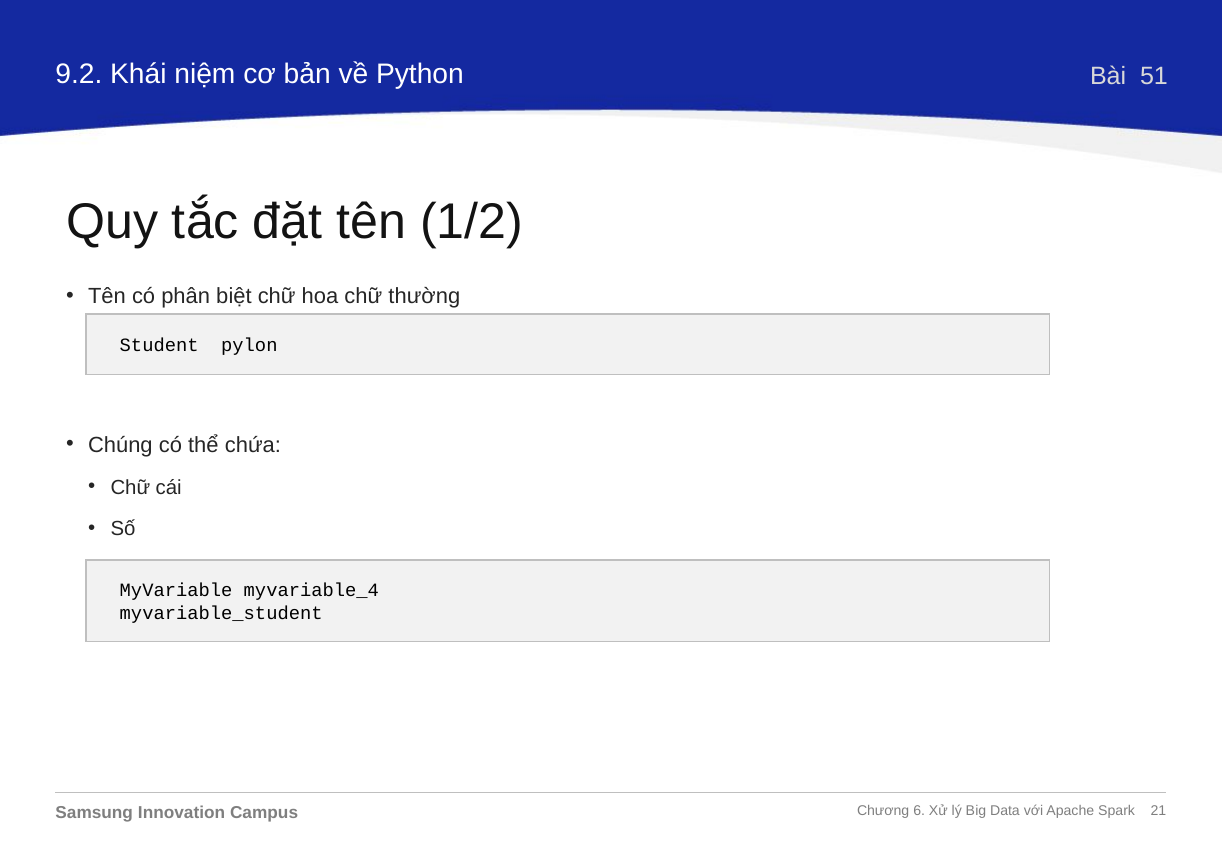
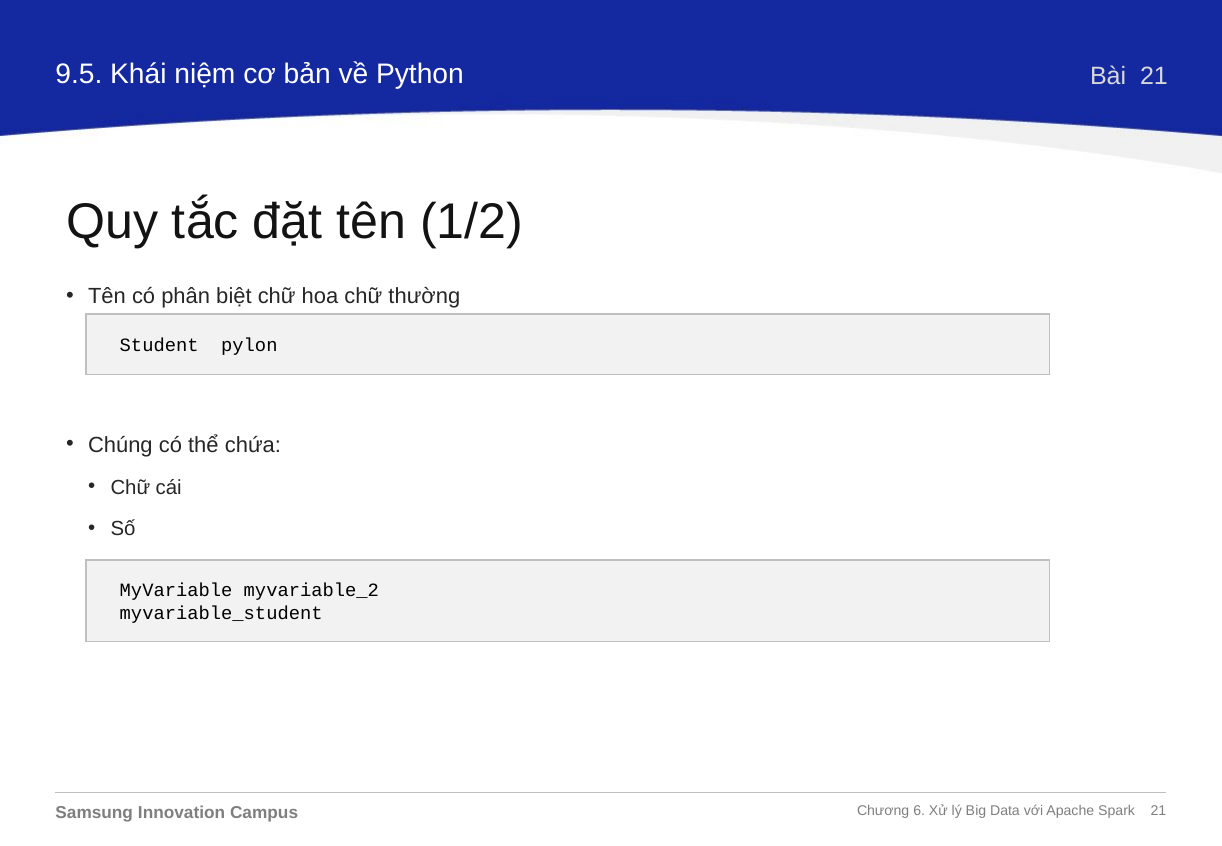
9.2: 9.2 -> 9.5
Bài 51: 51 -> 21
myvariable_4: myvariable_4 -> myvariable_2
